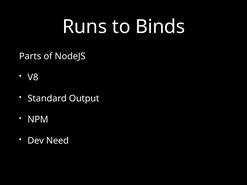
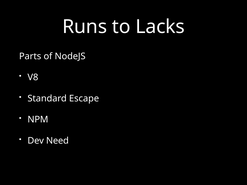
Binds: Binds -> Lacks
Output: Output -> Escape
